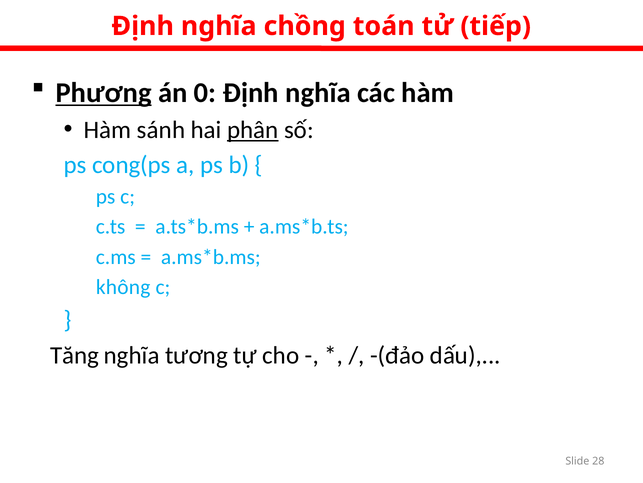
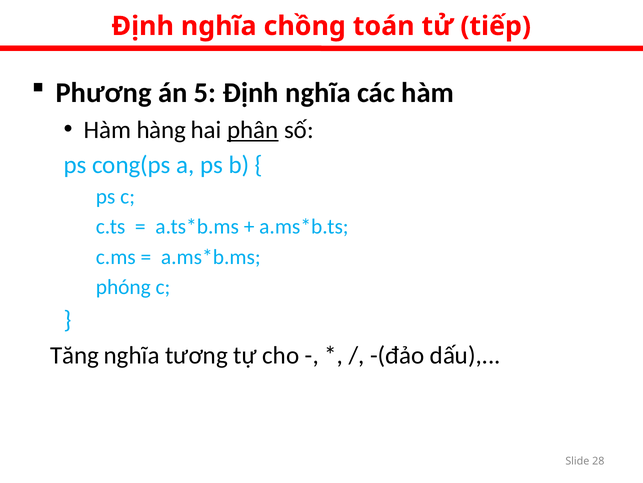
Phương underline: present -> none
0: 0 -> 5
sánh: sánh -> hàng
không: không -> phóng
